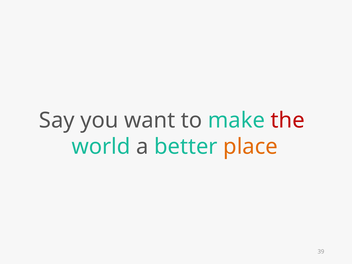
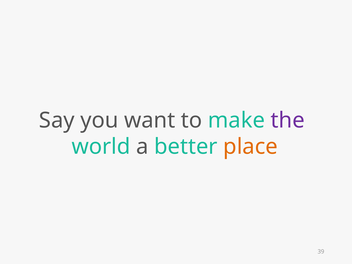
the colour: red -> purple
